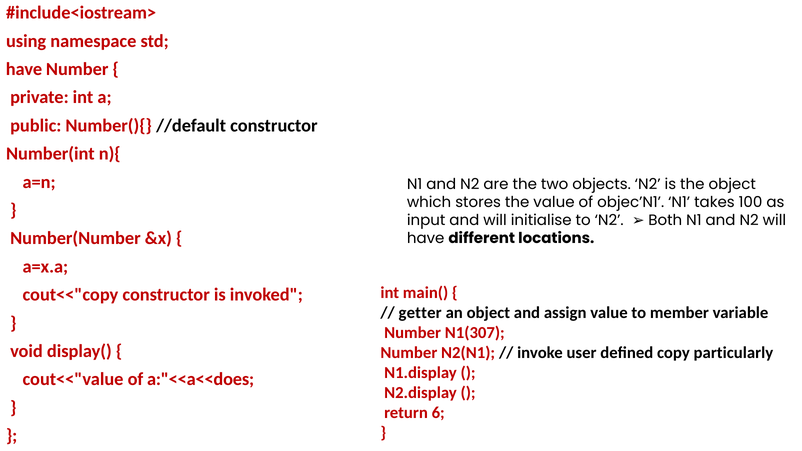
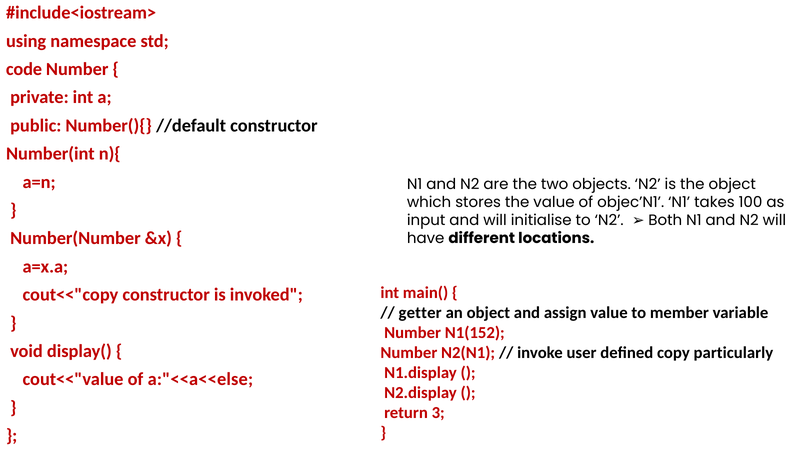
have at (24, 69): have -> code
N1(307: N1(307 -> N1(152
a:"<<a<<does: a:"<<a<<does -> a:"<<a<<else
6: 6 -> 3
